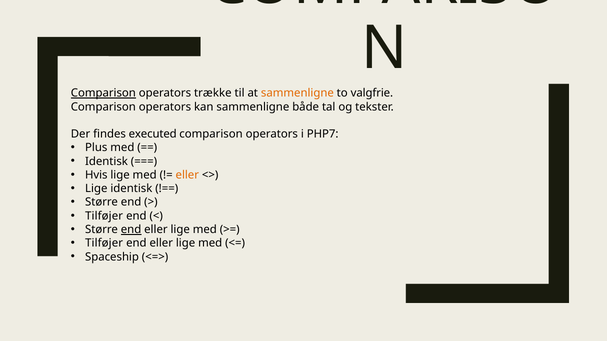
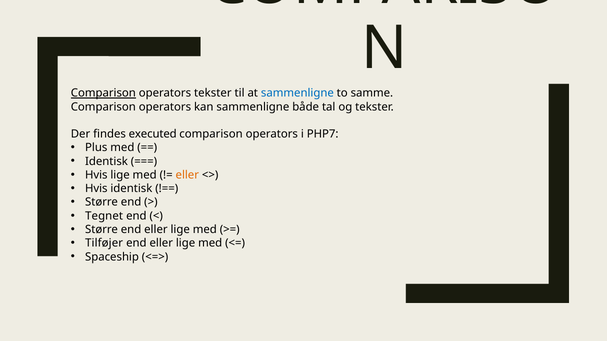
operators trække: trække -> tekster
sammenligne at (297, 93) colour: orange -> blue
valgfrie: valgfrie -> samme
Lige at (96, 189): Lige -> Hvis
Tilføjer at (104, 216): Tilføjer -> Tegnet
end at (131, 230) underline: present -> none
